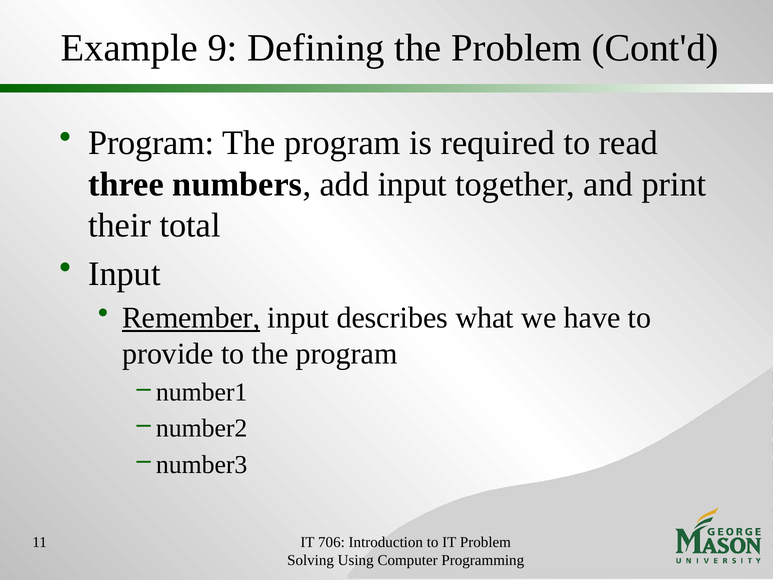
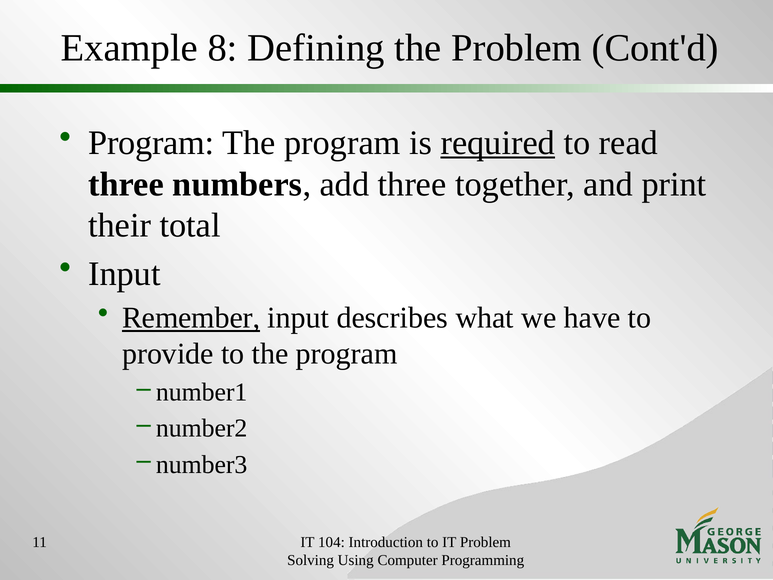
9: 9 -> 8
required underline: none -> present
add input: input -> three
706: 706 -> 104
